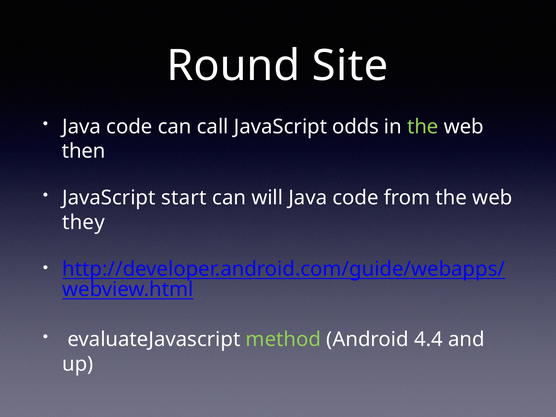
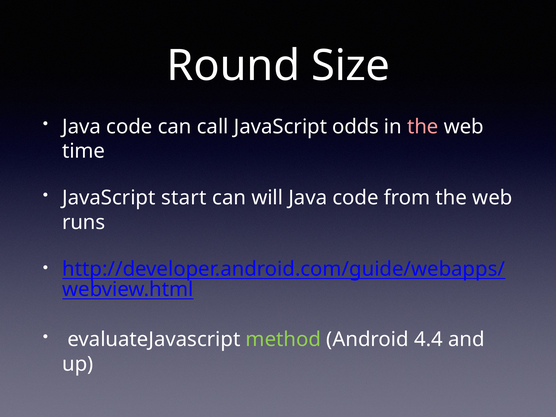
Site: Site -> Size
the at (423, 127) colour: light green -> pink
then: then -> time
they: they -> runs
